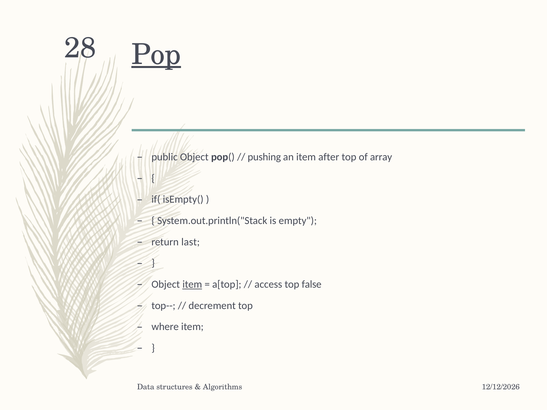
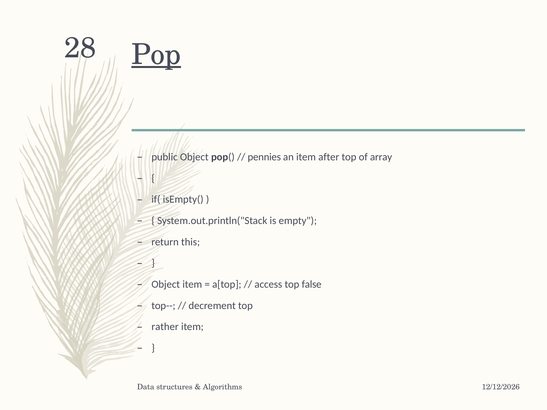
pushing: pushing -> pennies
last: last -> this
item at (192, 285) underline: present -> none
where: where -> rather
